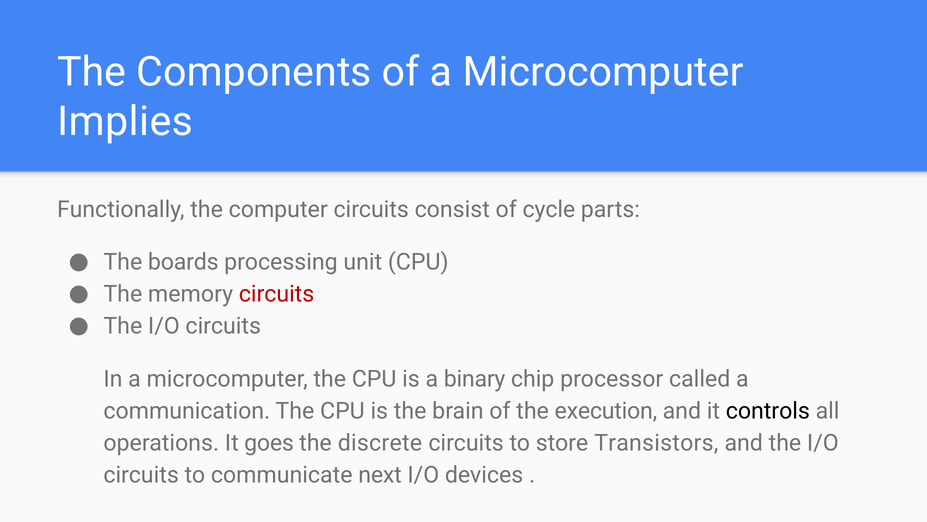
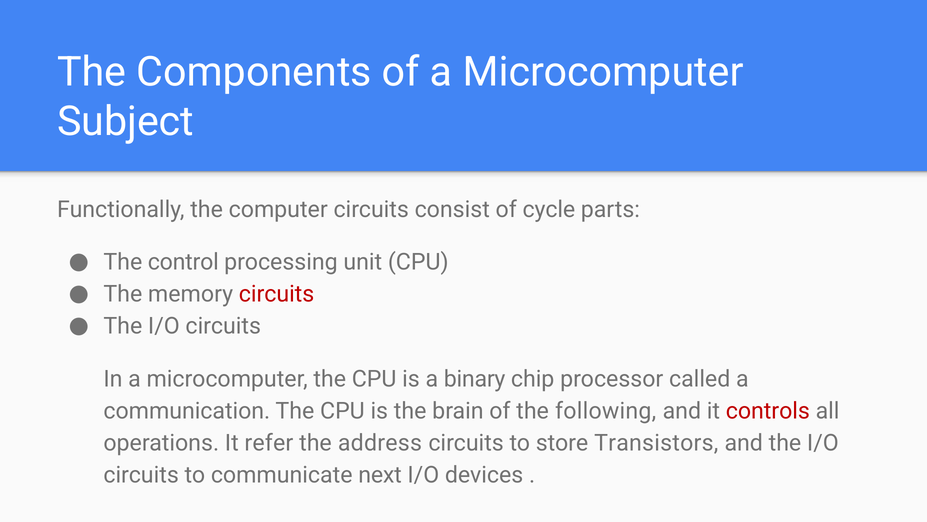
Implies: Implies -> Subject
boards: boards -> control
execution: execution -> following
controls colour: black -> red
goes: goes -> refer
discrete: discrete -> address
